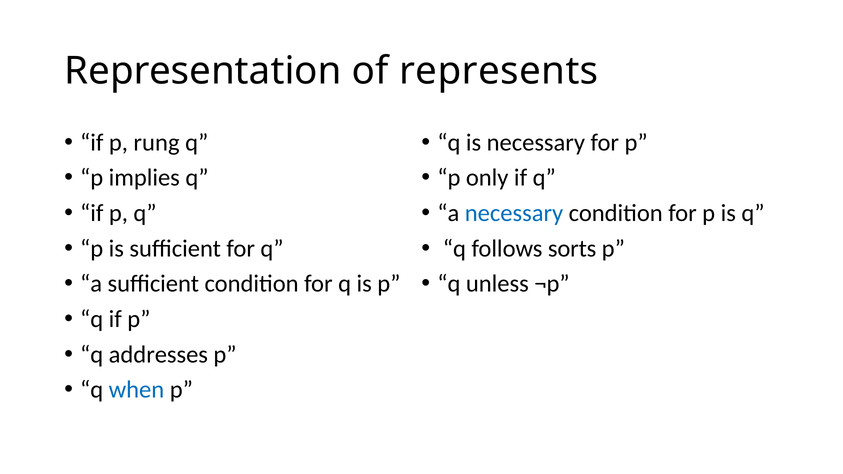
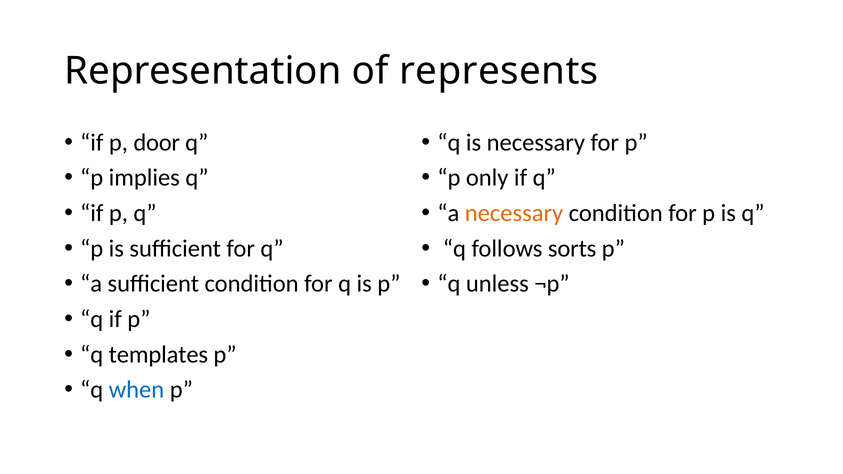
rung: rung -> door
necessary at (514, 213) colour: blue -> orange
addresses: addresses -> templates
